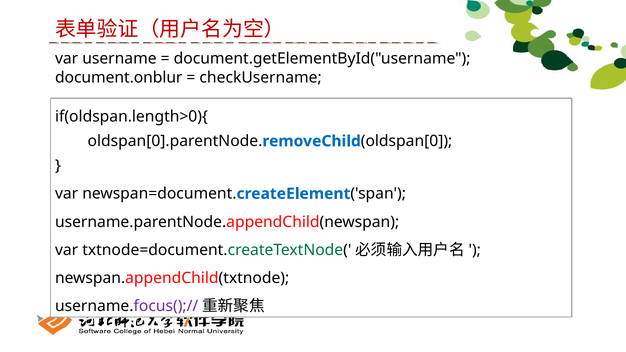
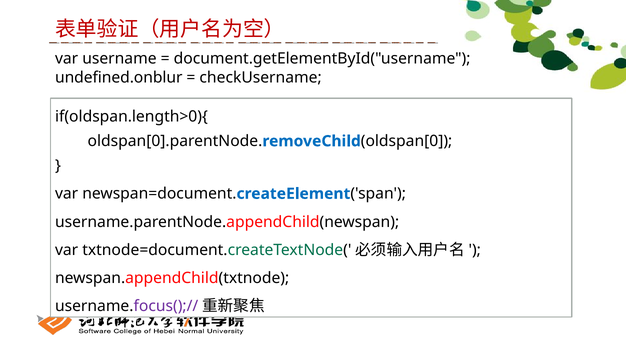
document.onblur: document.onblur -> undefined.onblur
